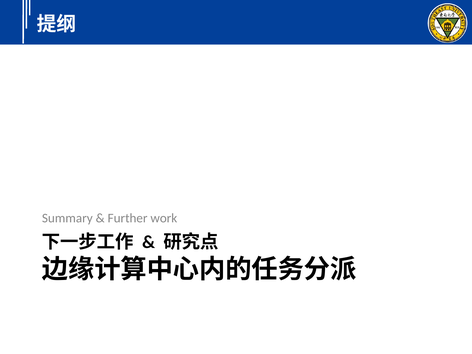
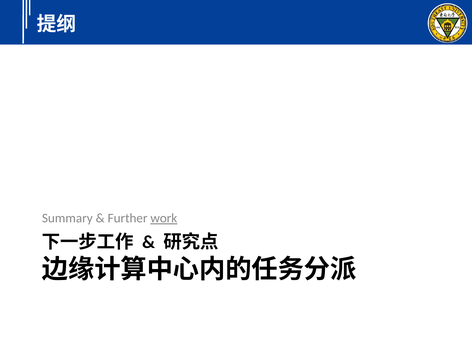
work underline: none -> present
